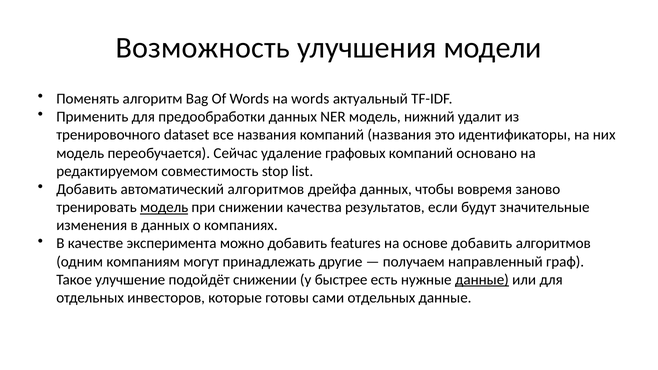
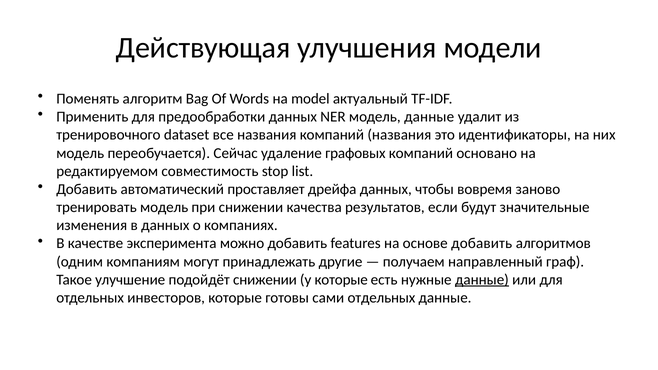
Возможность: Возможность -> Действующая
на words: words -> model
модель нижний: нижний -> данные
автоматический алгоритмов: алгоритмов -> проставляет
модель at (164, 207) underline: present -> none
у быстрее: быстрее -> которые
